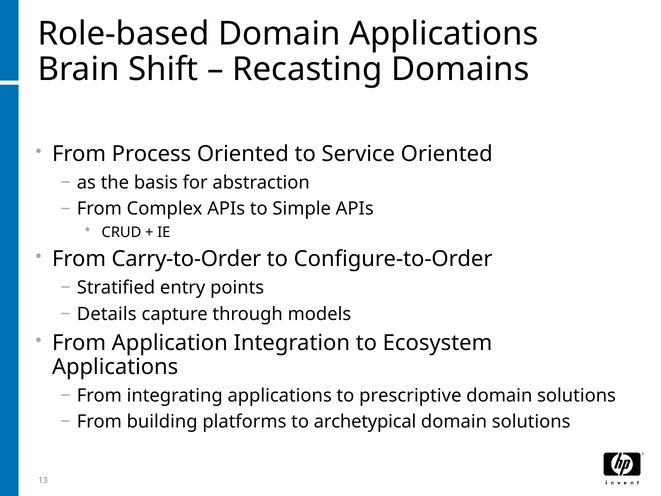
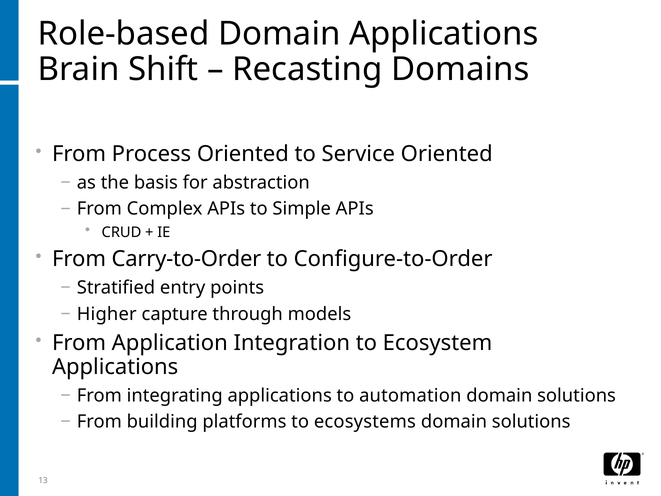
Details: Details -> Higher
prescriptive: prescriptive -> automation
archetypical: archetypical -> ecosystems
